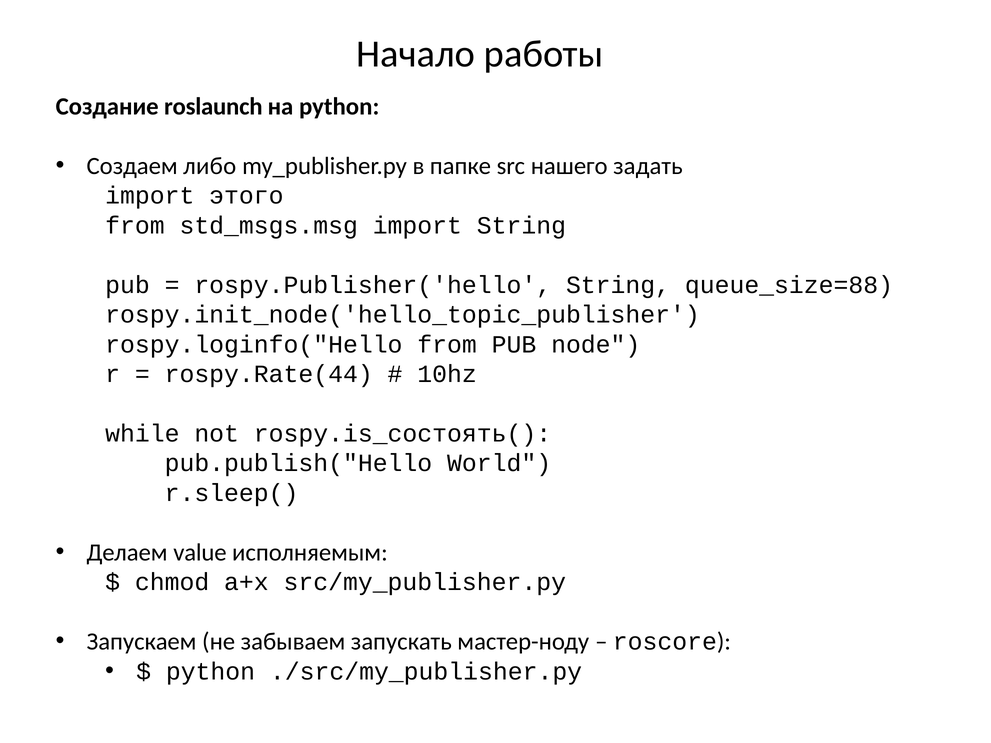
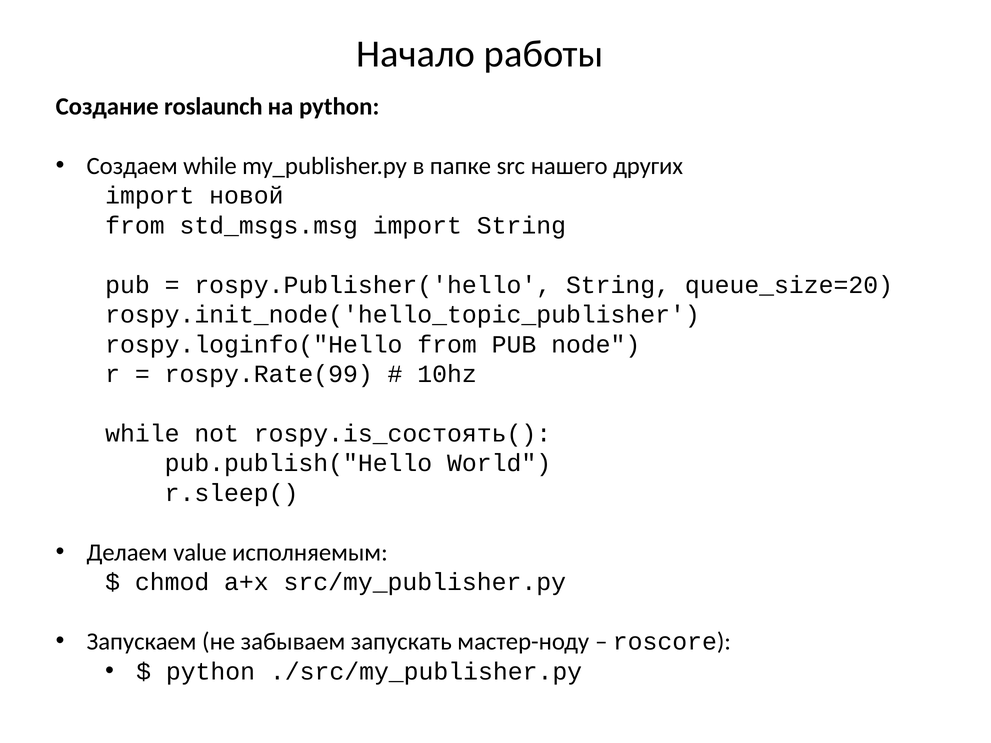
Создаем либо: либо -> while
задать: задать -> других
этого: этого -> новой
queue_size=88: queue_size=88 -> queue_size=20
rospy.Rate(44: rospy.Rate(44 -> rospy.Rate(99
